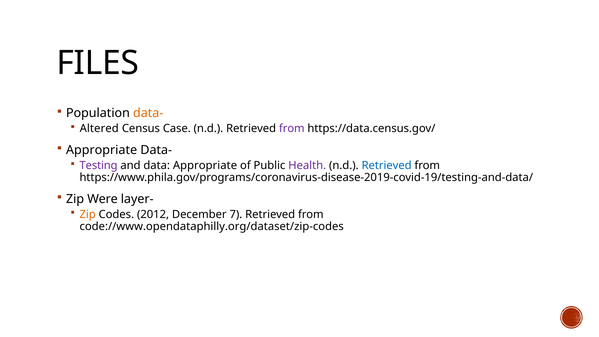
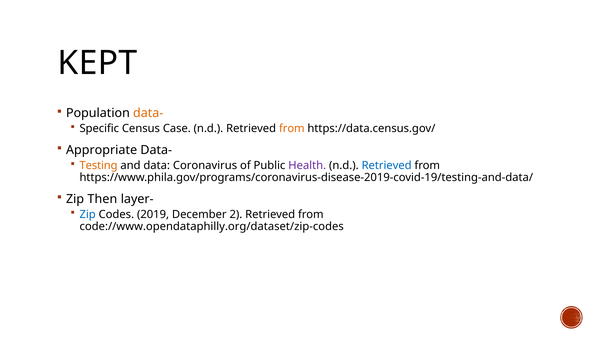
FILES: FILES -> KEPT
Altered: Altered -> Specific
from at (292, 128) colour: purple -> orange
Testing colour: purple -> orange
data Appropriate: Appropriate -> Coronavirus
Were: Were -> Then
Zip at (88, 214) colour: orange -> blue
2012: 2012 -> 2019
7: 7 -> 2
